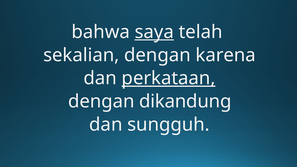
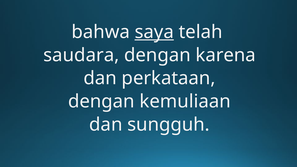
sekalian: sekalian -> saudara
perkataan underline: present -> none
dikandung: dikandung -> kemuliaan
